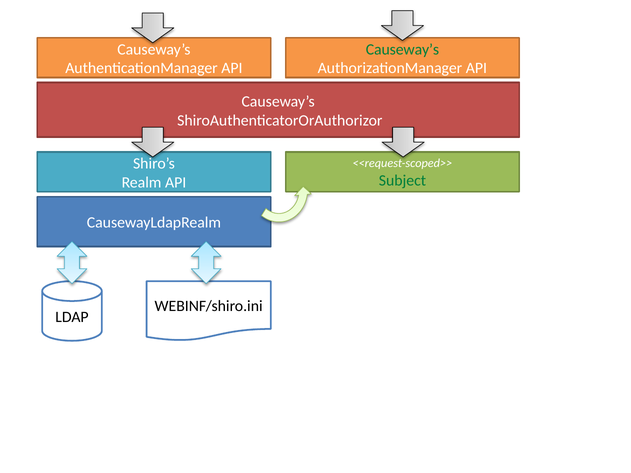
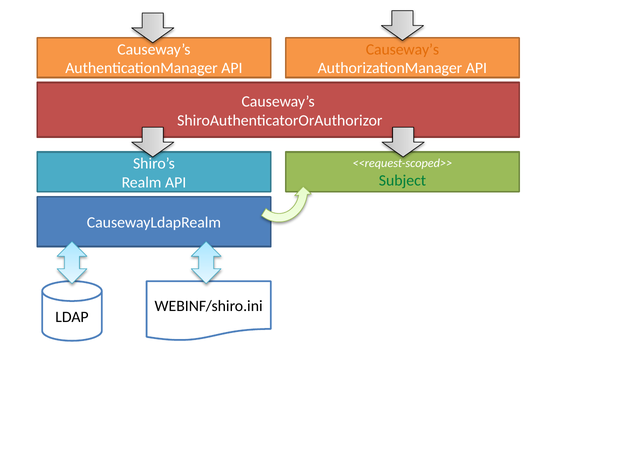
Causeway’s at (402, 49) colour: green -> orange
